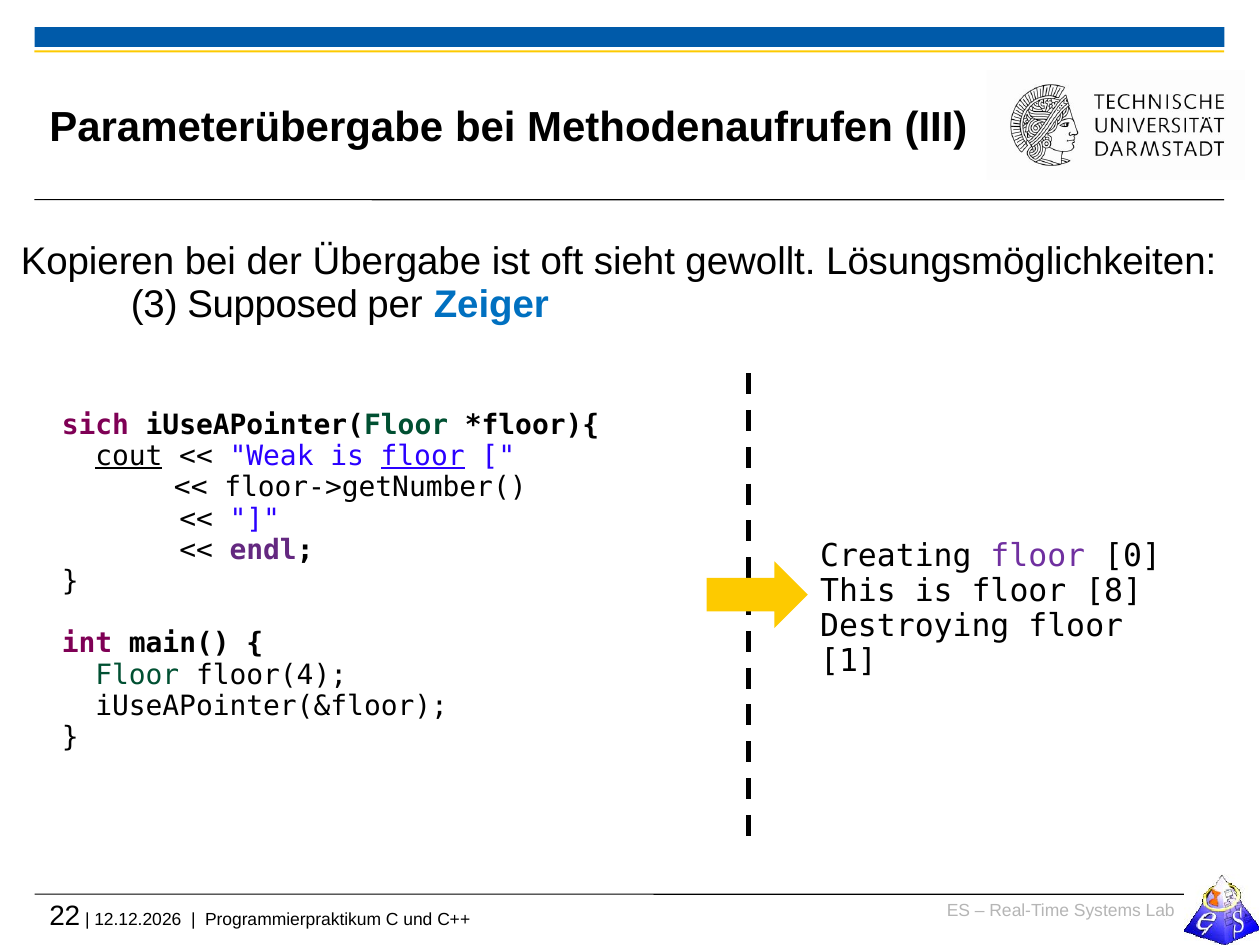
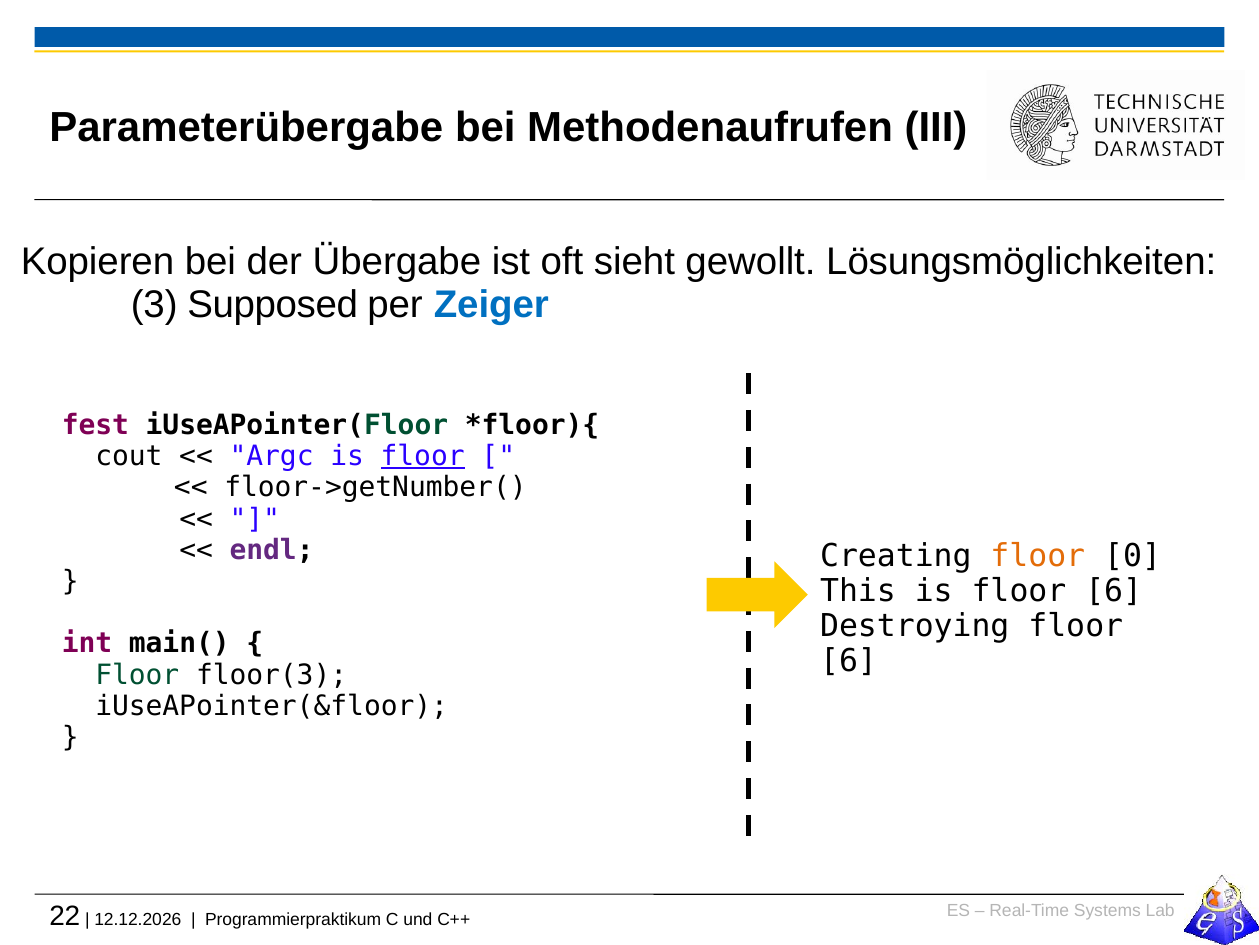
sich: sich -> fest
cout underline: present -> none
Weak: Weak -> Argc
floor at (1038, 555) colour: purple -> orange
is floor 8: 8 -> 6
1 at (849, 661): 1 -> 6
floor(4: floor(4 -> floor(3
